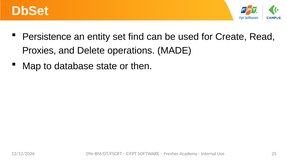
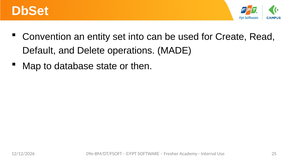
Persistence: Persistence -> Convention
find: find -> into
Proxies: Proxies -> Default
